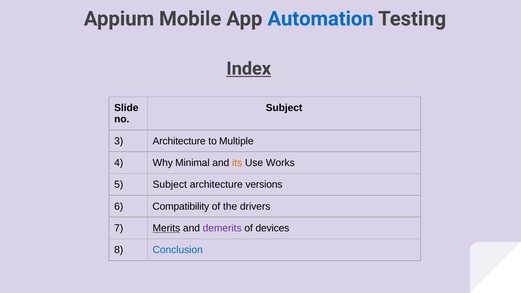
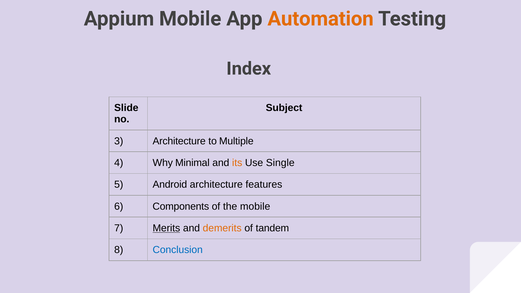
Automation colour: blue -> orange
Index underline: present -> none
Works: Works -> Single
5 Subject: Subject -> Android
versions: versions -> features
Compatibility: Compatibility -> Components
the drivers: drivers -> mobile
demerits colour: purple -> orange
devices: devices -> tandem
